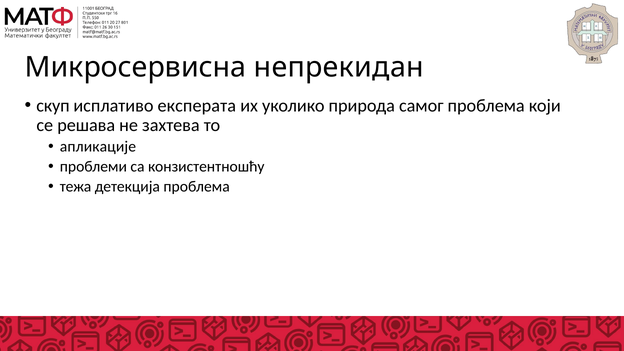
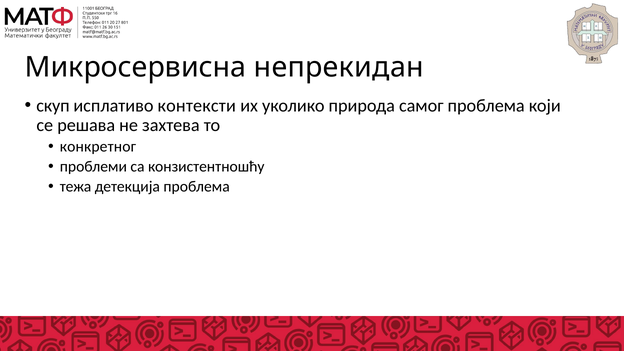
експерата: експерата -> контексти
апликације: апликације -> конкретног
